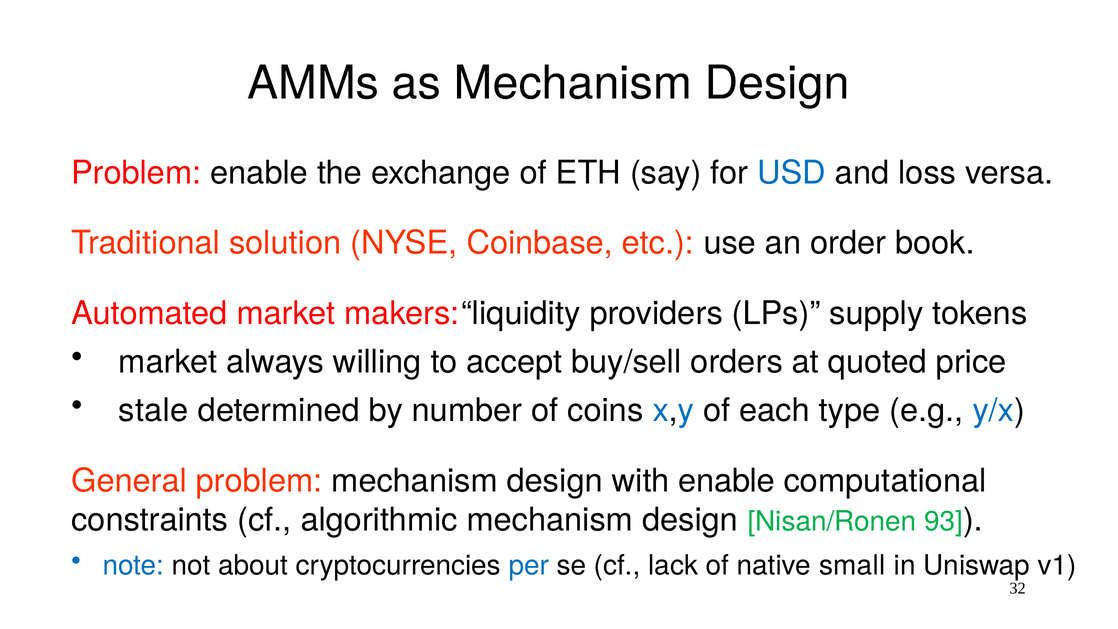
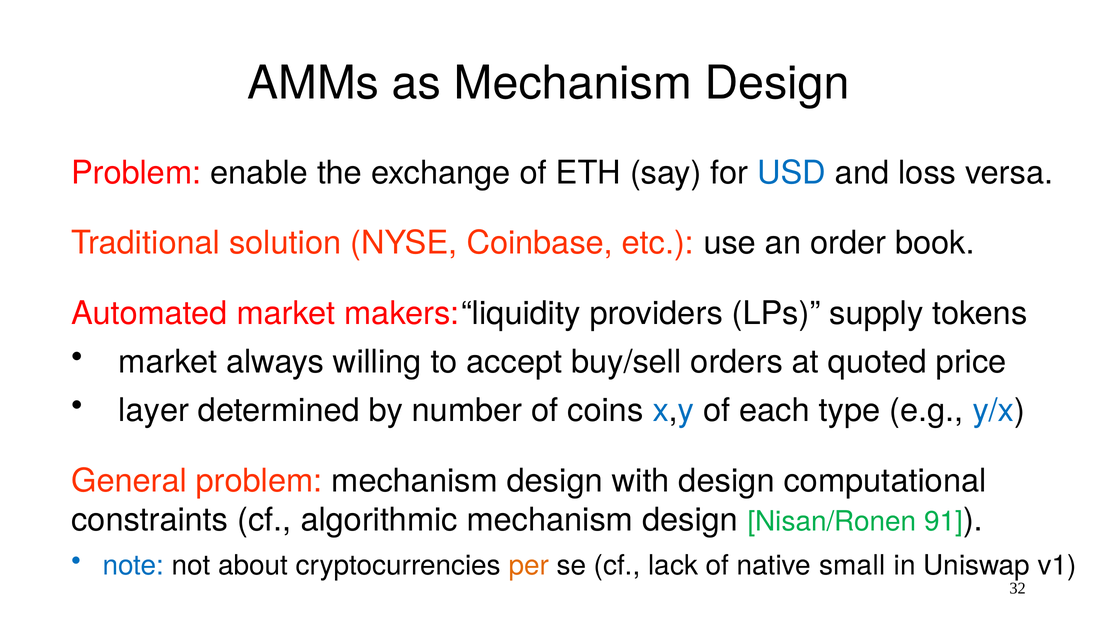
stale: stale -> layer
with enable: enable -> design
93: 93 -> 91
per colour: blue -> orange
